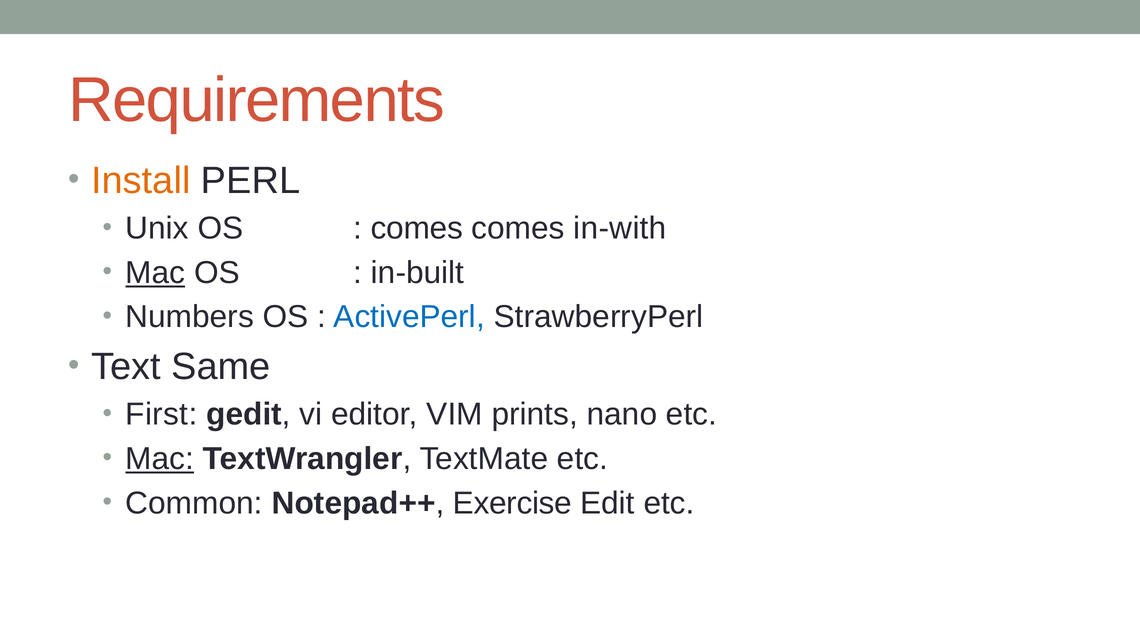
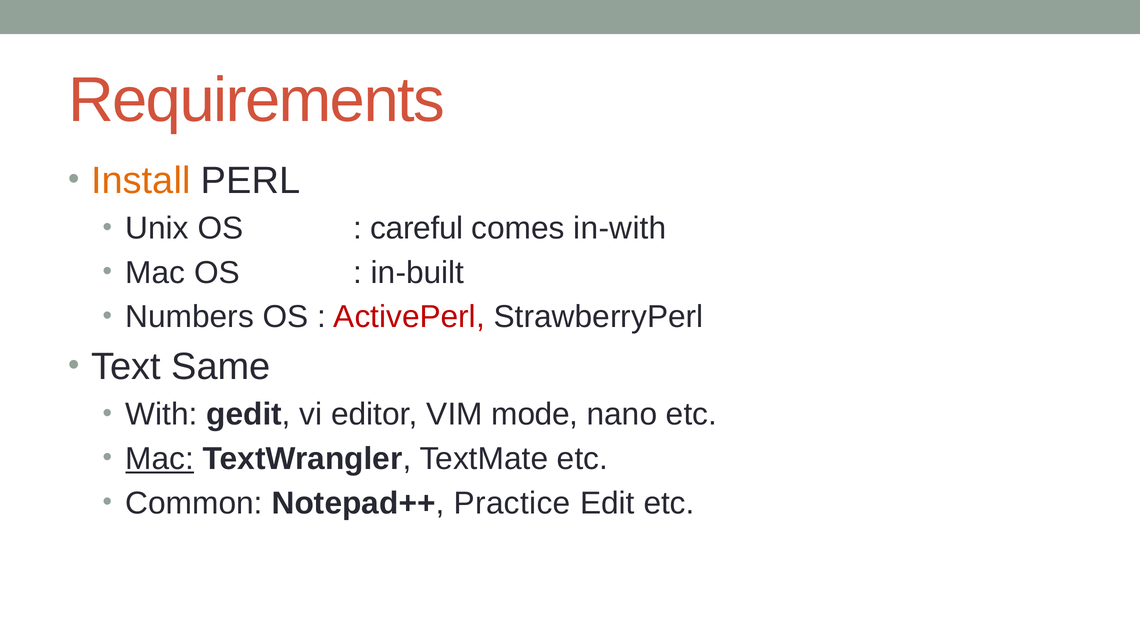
comes at (417, 228): comes -> careful
Mac at (155, 273) underline: present -> none
ActivePerl colour: blue -> red
First: First -> With
prints: prints -> mode
Exercise: Exercise -> Practice
